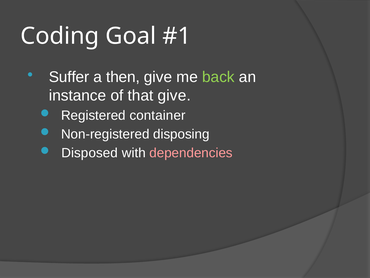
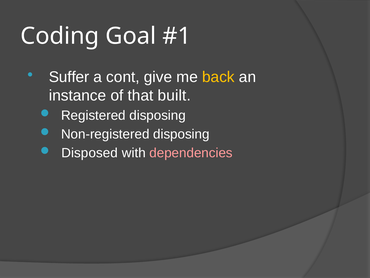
then: then -> cont
back colour: light green -> yellow
that give: give -> built
Registered container: container -> disposing
